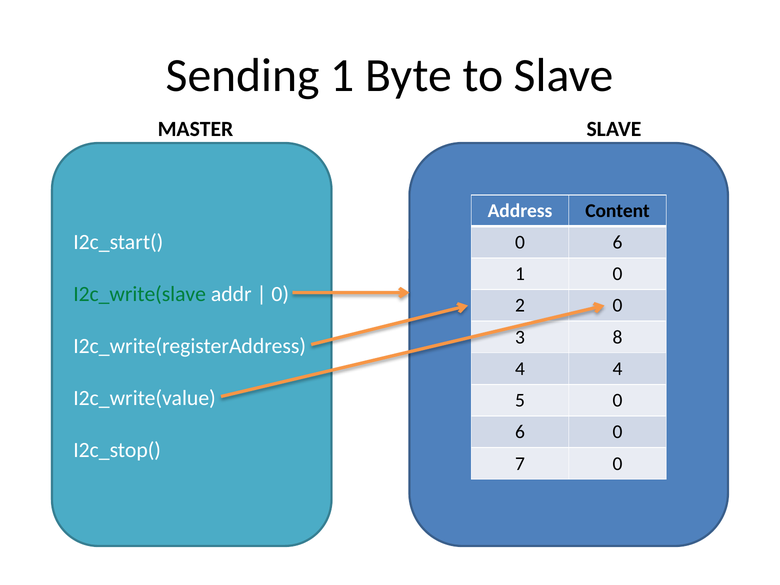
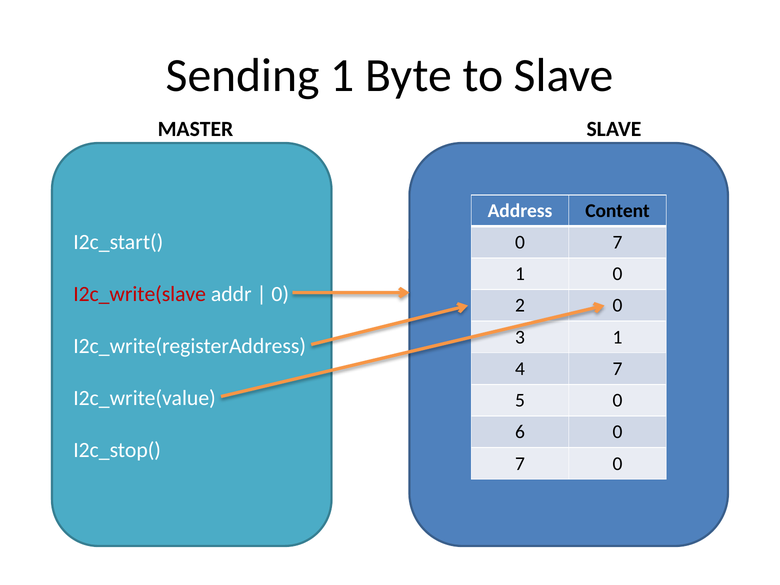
6 at (618, 242): 6 -> 7
I2c_write(slave colour: green -> red
8 at (618, 337): 8 -> 1
4 at (618, 369): 4 -> 7
